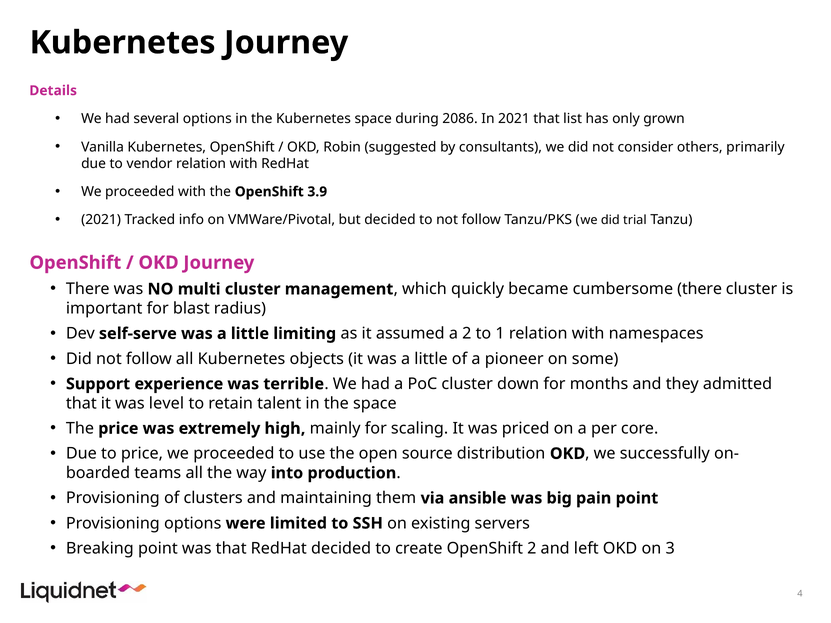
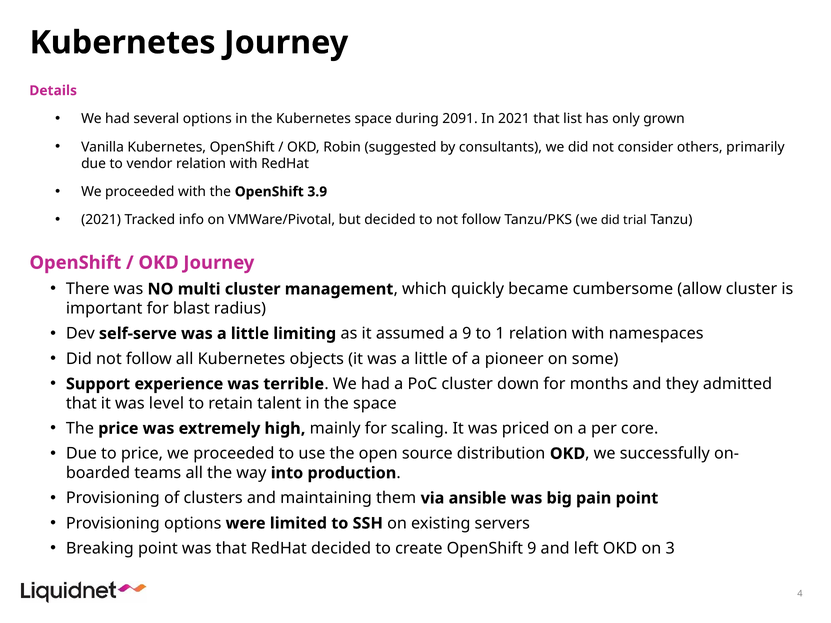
2086: 2086 -> 2091
cumbersome there: there -> allow
a 2: 2 -> 9
OpenShift 2: 2 -> 9
